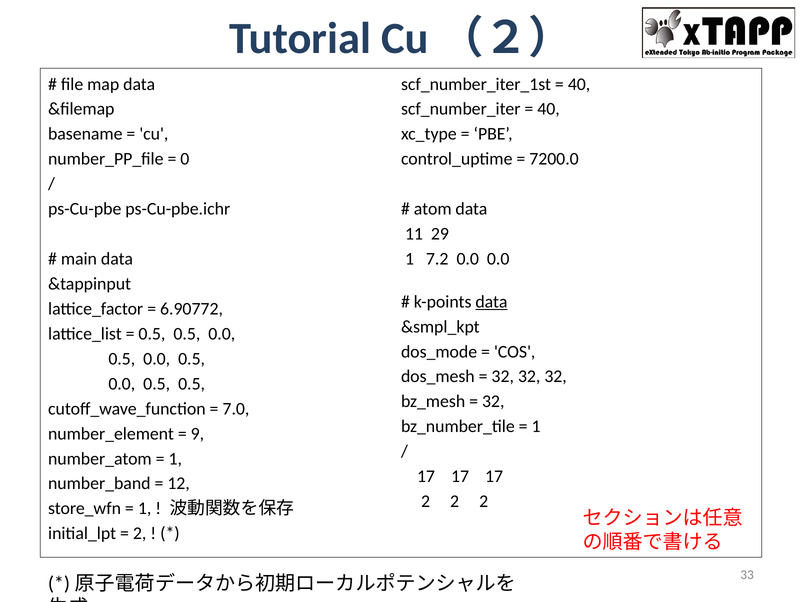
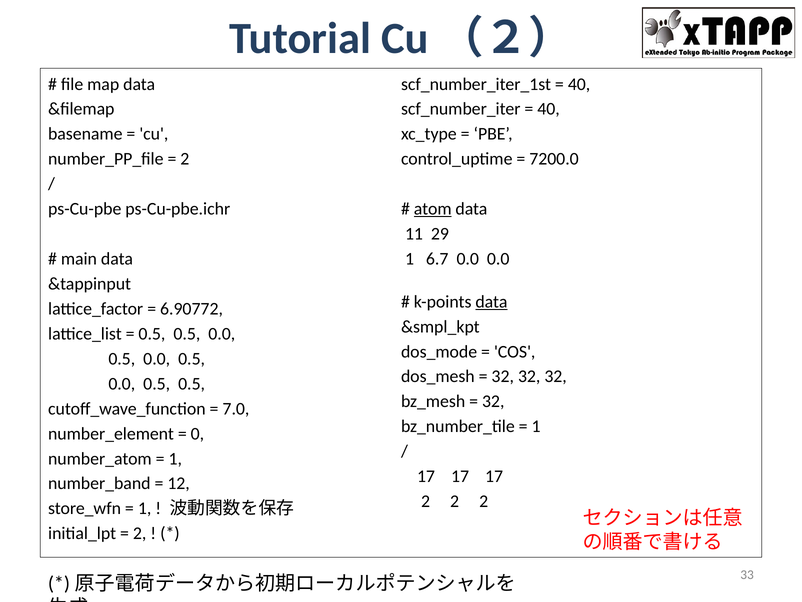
0 at (185, 159): 0 -> 2
atom underline: none -> present
7.2: 7.2 -> 6.7
9: 9 -> 0
